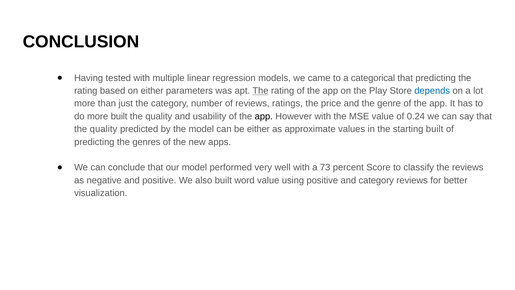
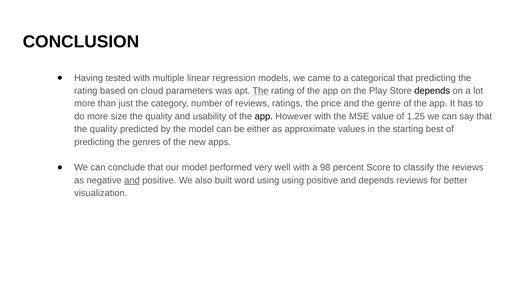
on either: either -> cloud
depends at (432, 91) colour: blue -> black
more built: built -> size
0.24: 0.24 -> 1.25
starting built: built -> best
73: 73 -> 98
and at (132, 180) underline: none -> present
word value: value -> using
and category: category -> depends
